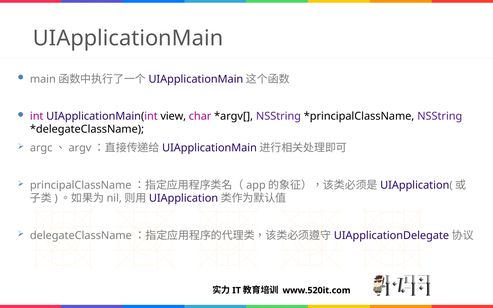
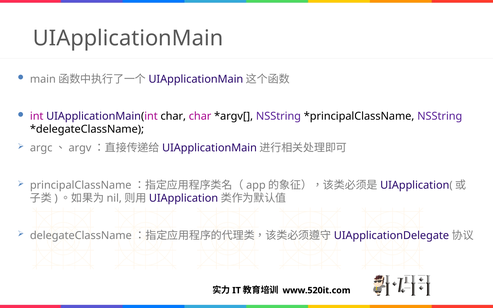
UIApplicationMain(int view: view -> char
